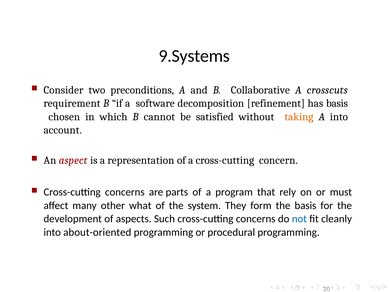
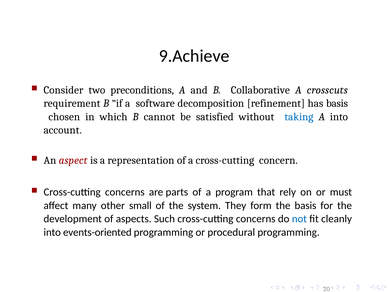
9.Systems: 9.Systems -> 9.Achieve
taking colour: orange -> blue
what: what -> small
about-oriented: about-oriented -> events-oriented
